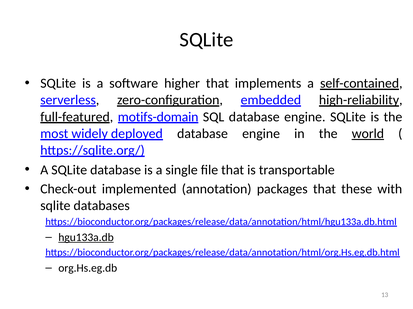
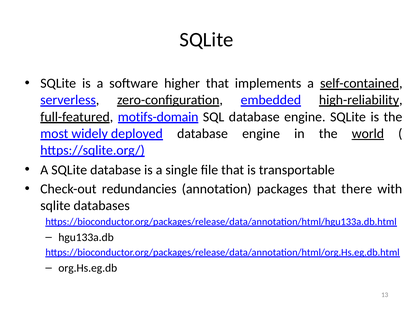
implemented: implemented -> redundancies
these: these -> there
hgu133a.db underline: present -> none
